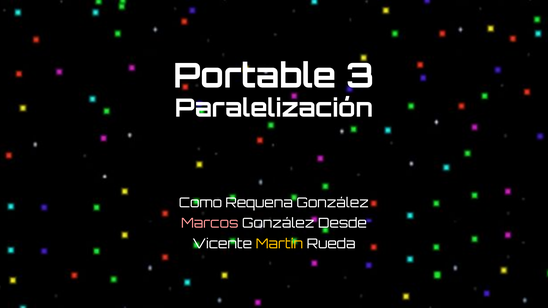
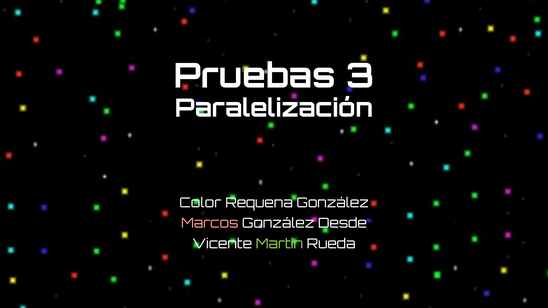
Portable: Portable -> Pruebas
Como: Como -> Color
Martín colour: yellow -> light green
